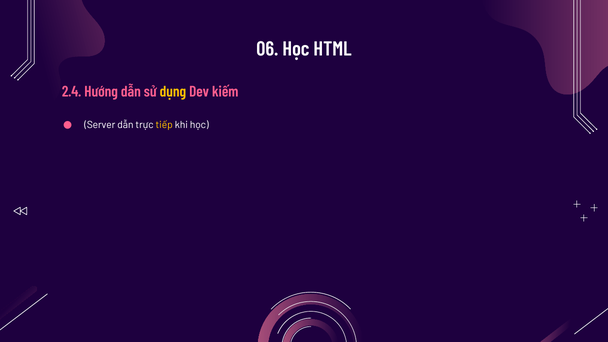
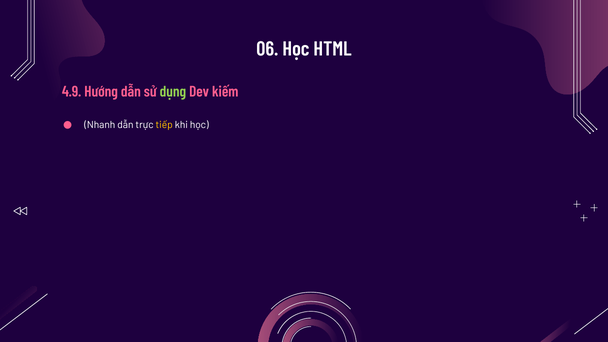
2.4: 2.4 -> 4.9
dụng colour: yellow -> light green
Server: Server -> Nhanh
